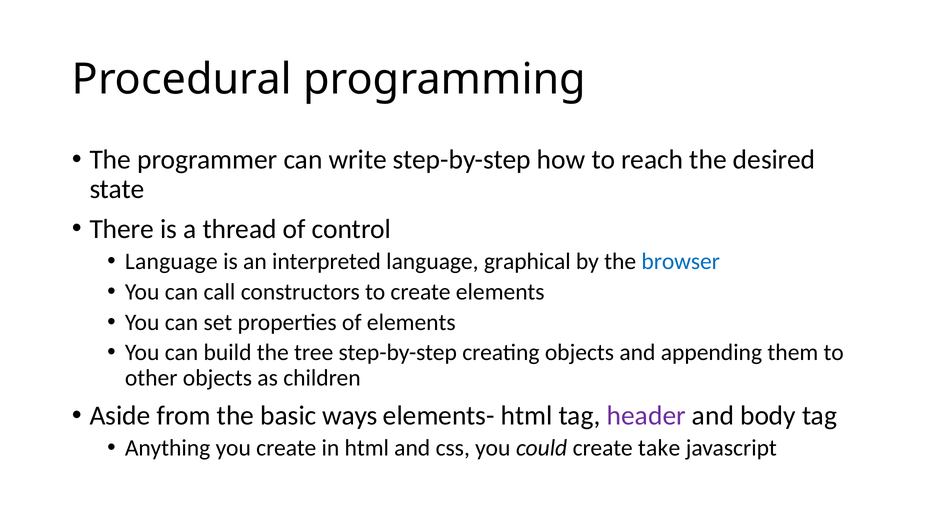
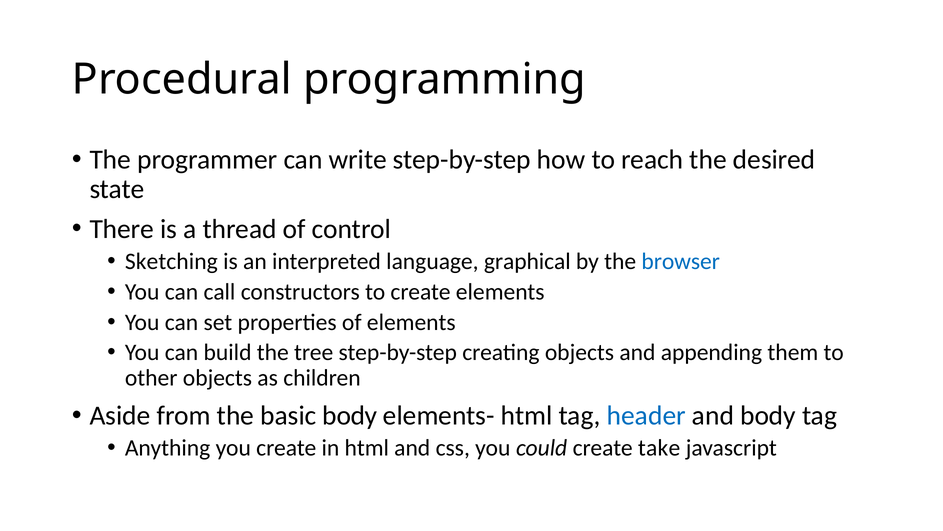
Language at (171, 261): Language -> Sketching
basic ways: ways -> body
header colour: purple -> blue
